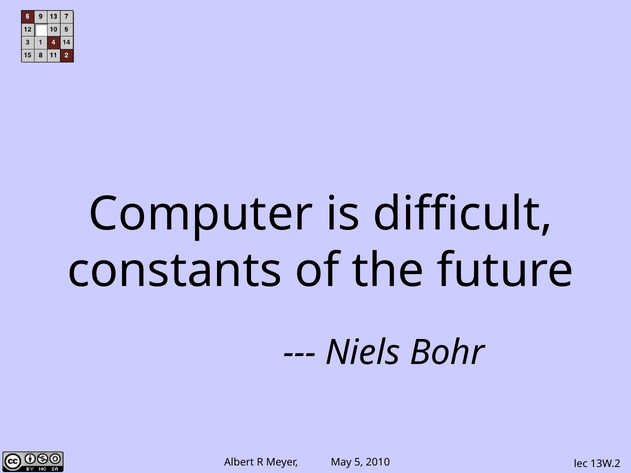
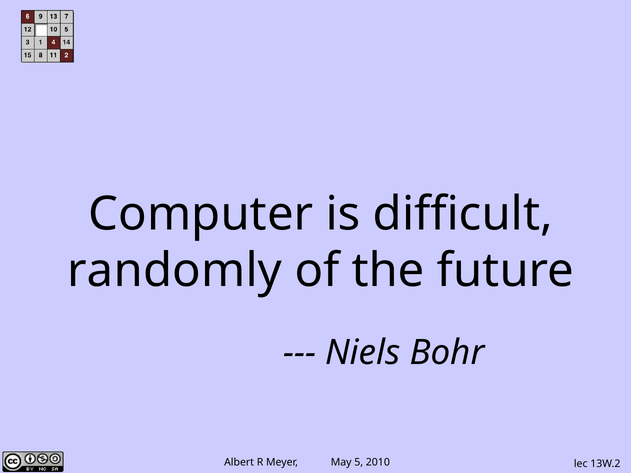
constants: constants -> randomly
